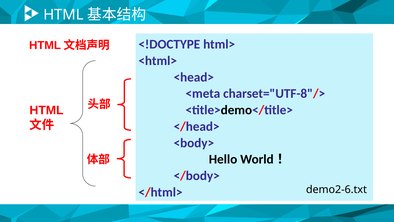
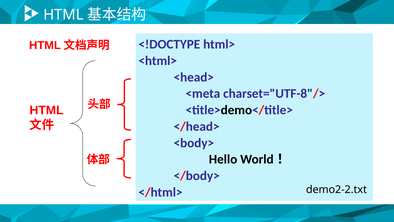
demo2-6.txt: demo2-6.txt -> demo2-2.txt
